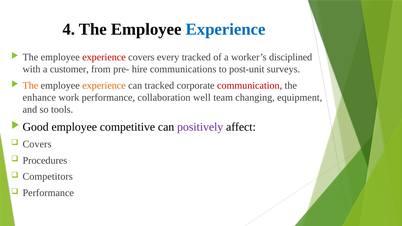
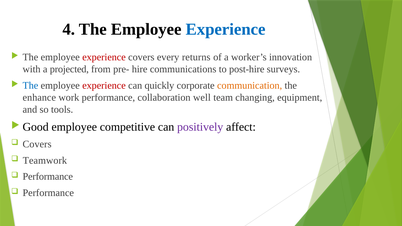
every tracked: tracked -> returns
disciplined: disciplined -> innovation
customer: customer -> projected
post-unit: post-unit -> post-hire
The at (30, 86) colour: orange -> blue
experience at (104, 86) colour: orange -> red
can tracked: tracked -> quickly
communication colour: red -> orange
Procedures: Procedures -> Teamwork
Competitors at (48, 177): Competitors -> Performance
